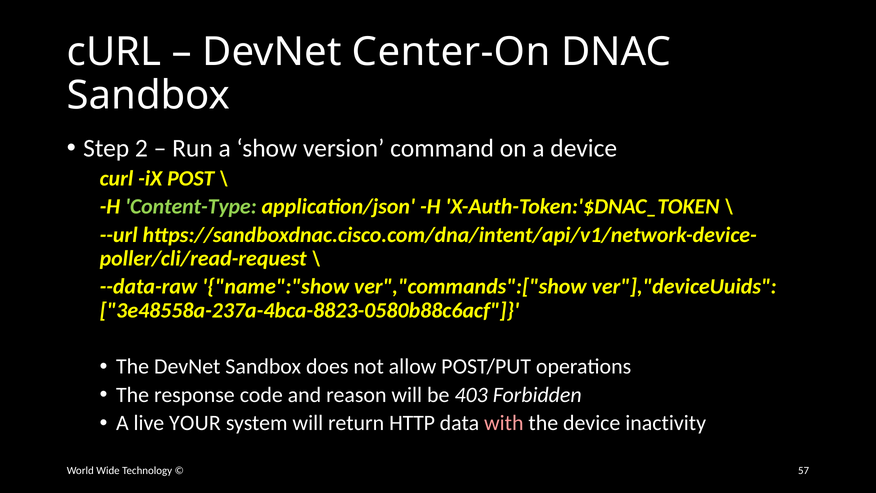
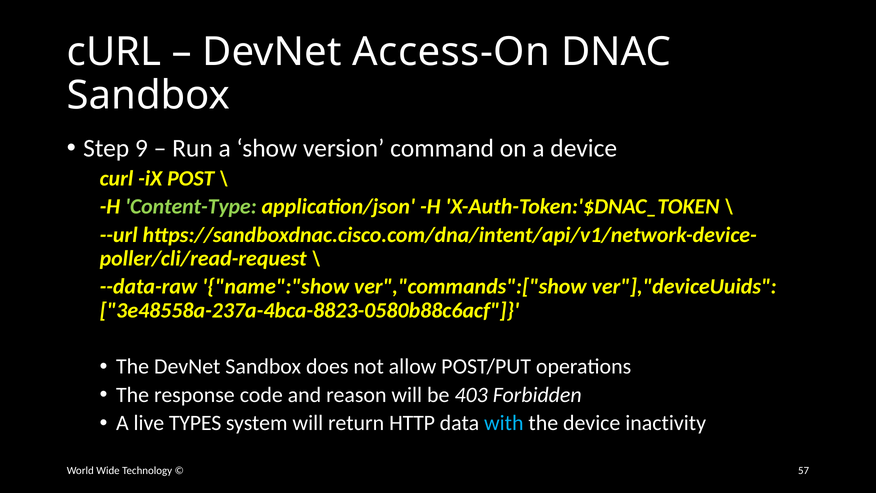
Center-On: Center-On -> Access-On
2: 2 -> 9
YOUR: YOUR -> TYPES
with colour: pink -> light blue
